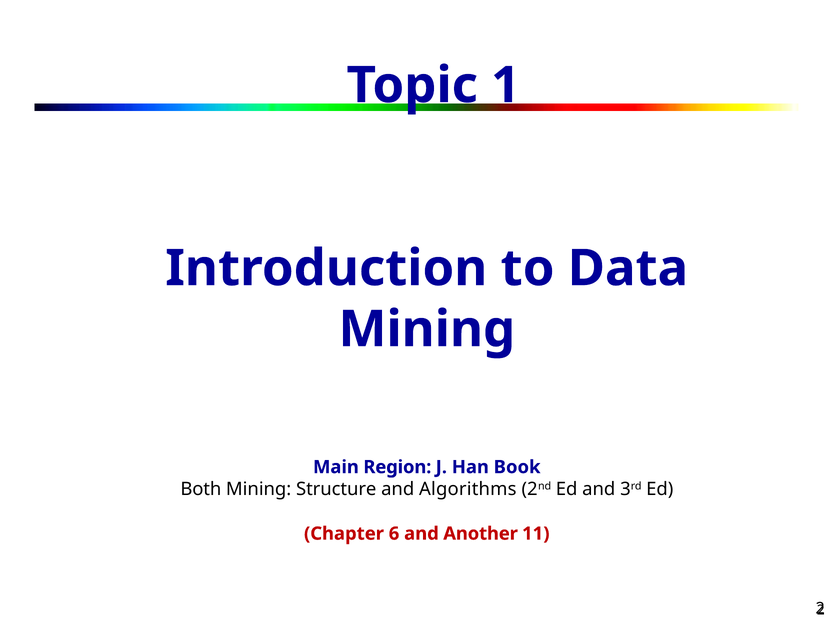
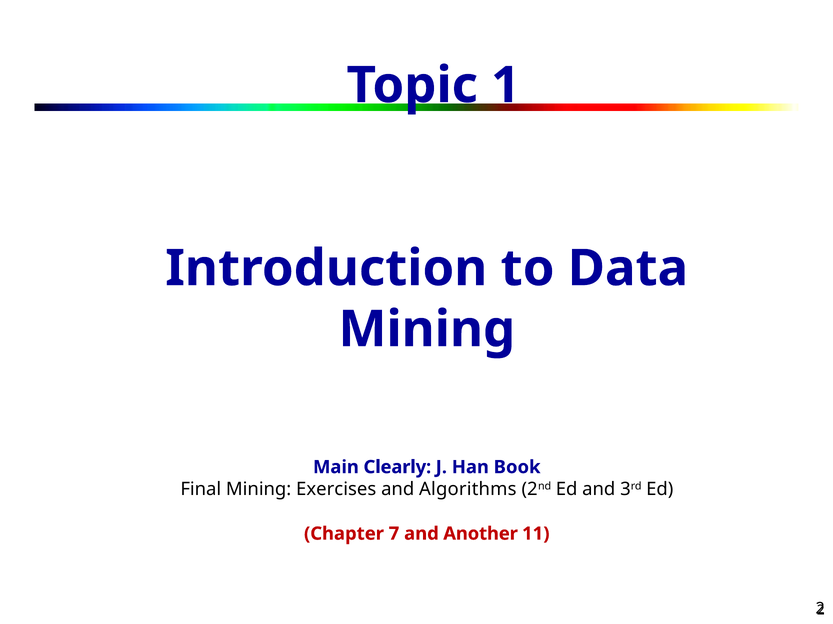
Region: Region -> Clearly
Both: Both -> Final
Structure: Structure -> Exercises
6: 6 -> 7
